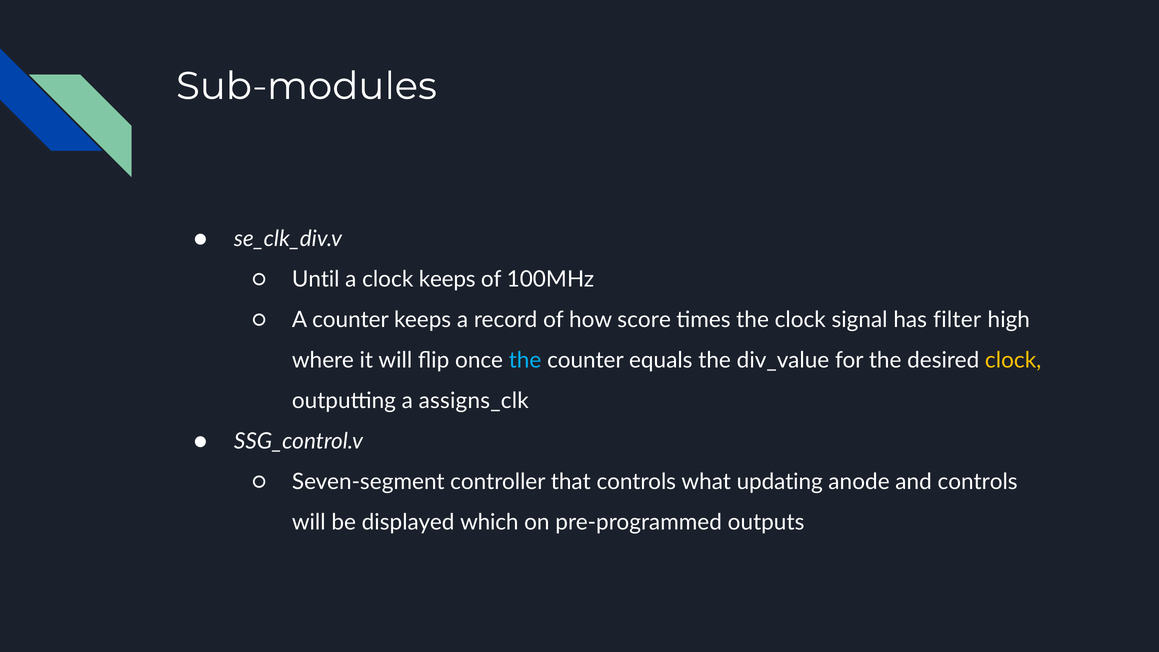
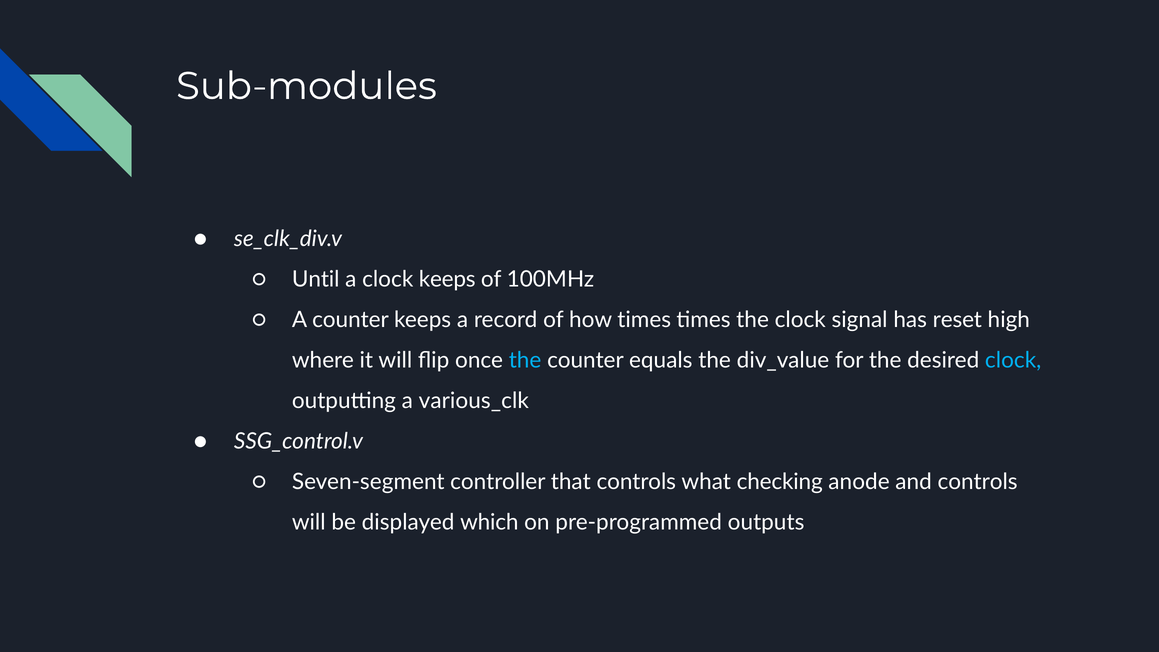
how score: score -> times
filter: filter -> reset
clock at (1013, 360) colour: yellow -> light blue
assigns_clk: assigns_clk -> various_clk
updating: updating -> checking
